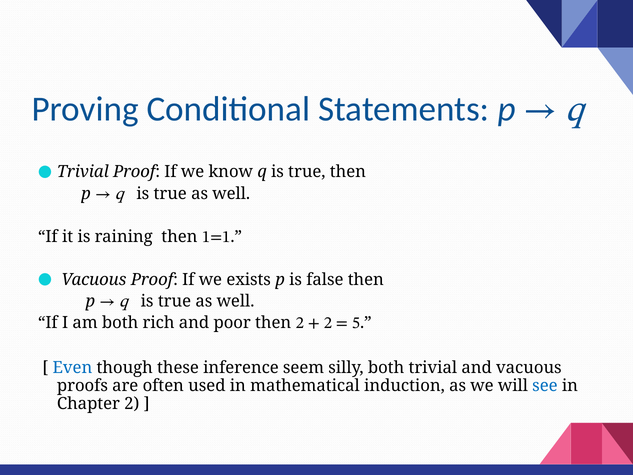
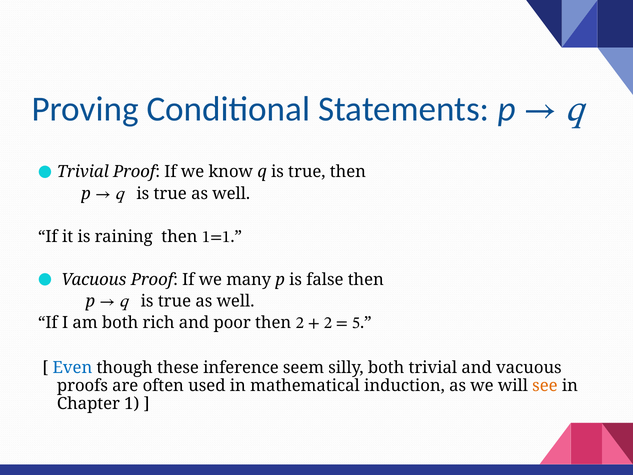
exists: exists -> many
see colour: blue -> orange
Chapter 2: 2 -> 1
